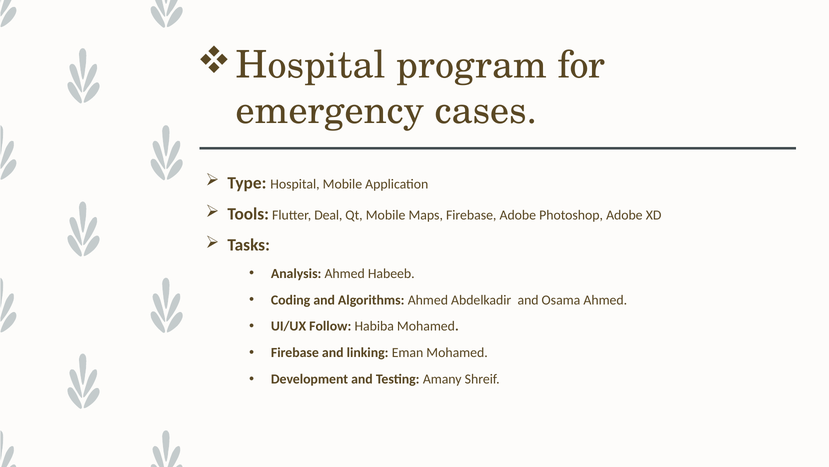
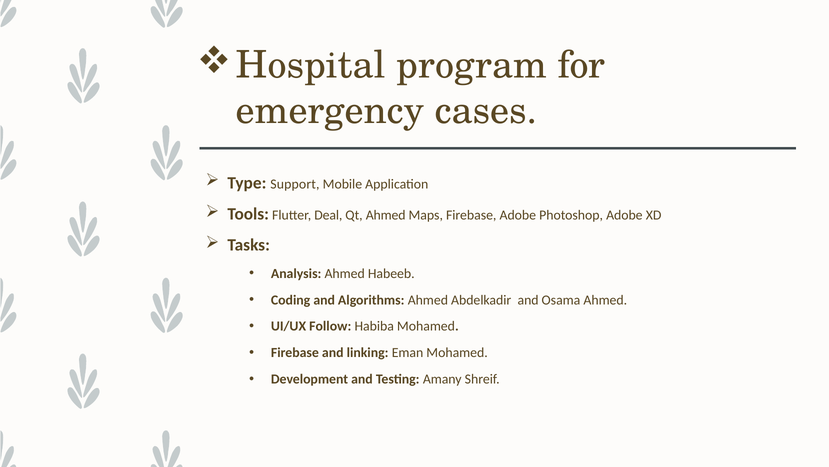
Type Hospital: Hospital -> Support
Qt Mobile: Mobile -> Ahmed
